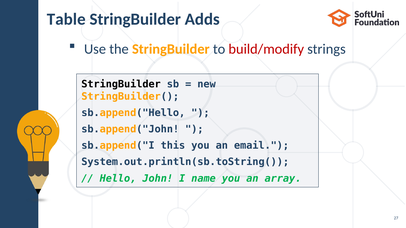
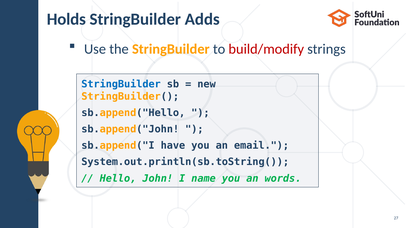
Table: Table -> Holds
StringBuilder at (121, 84) colour: black -> blue
this: this -> have
array: array -> words
